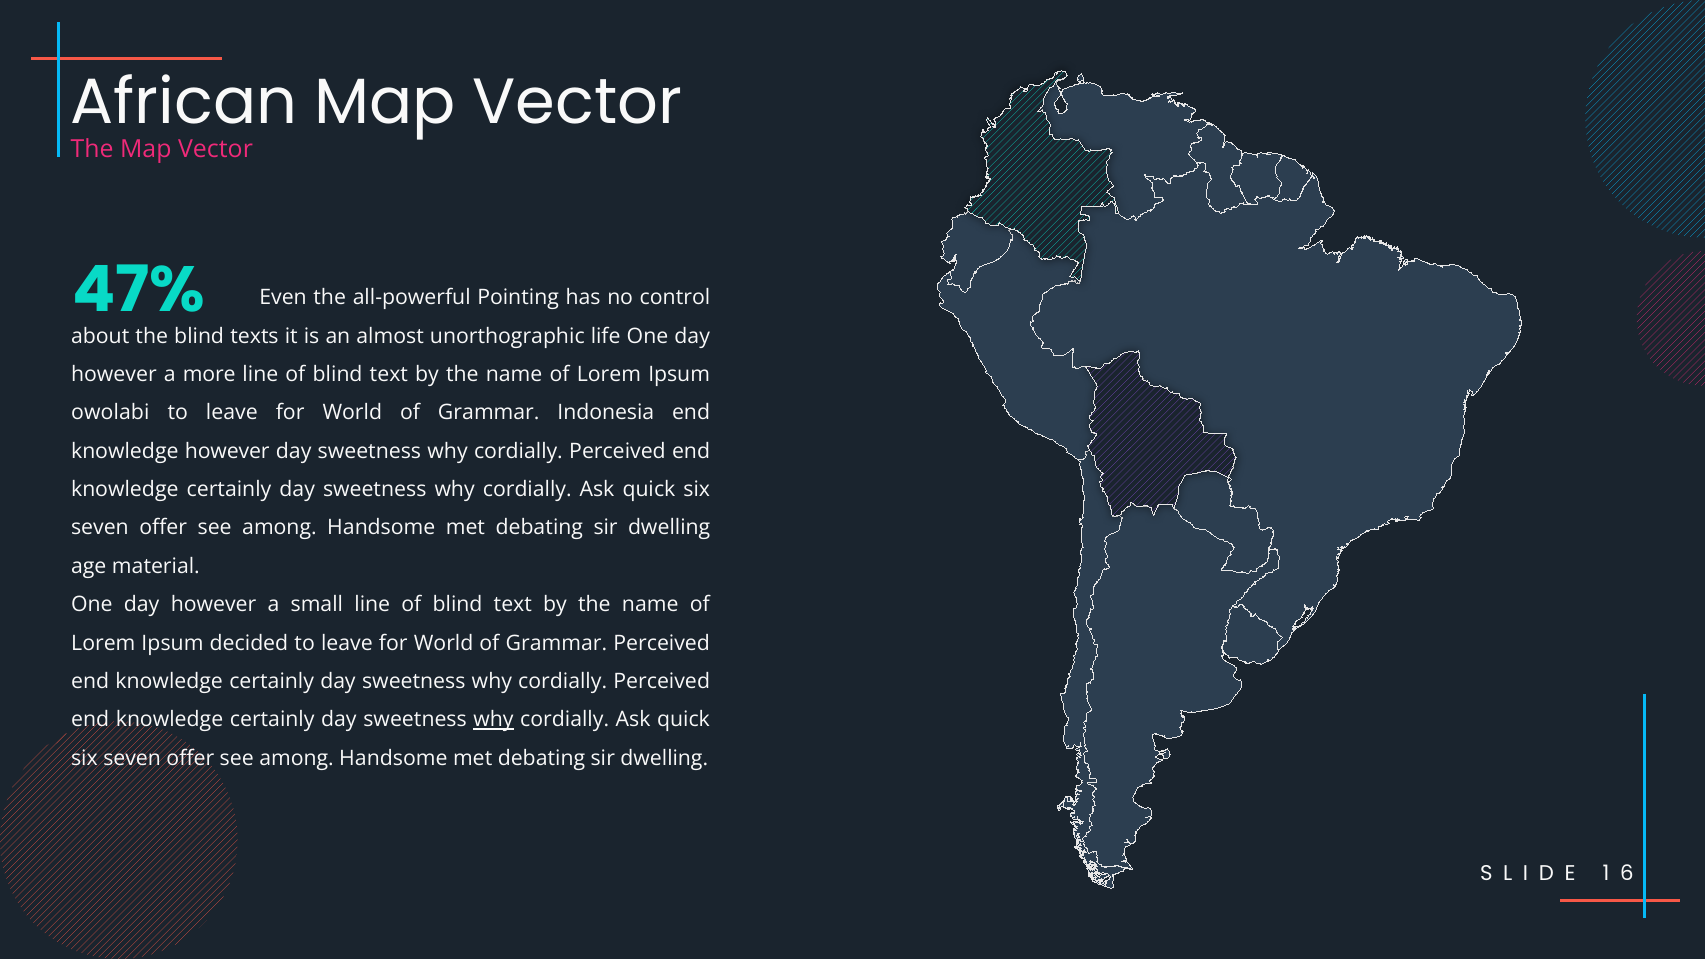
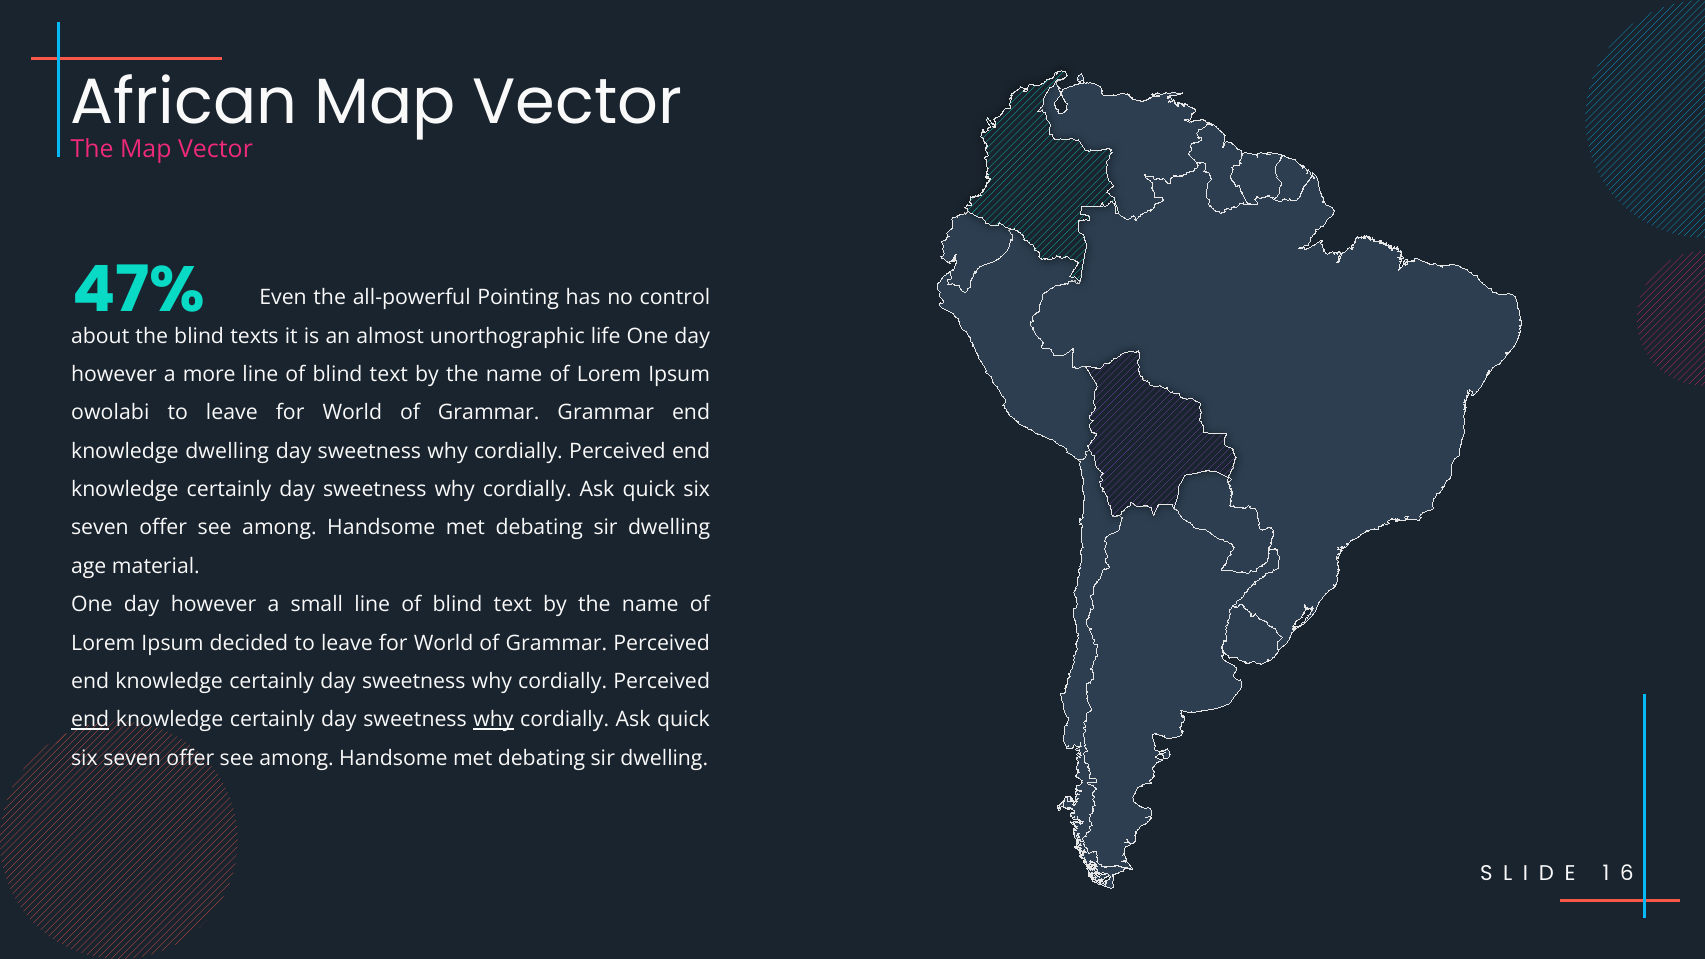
Grammar Indonesia: Indonesia -> Grammar
knowledge however: however -> dwelling
end at (90, 720) underline: none -> present
